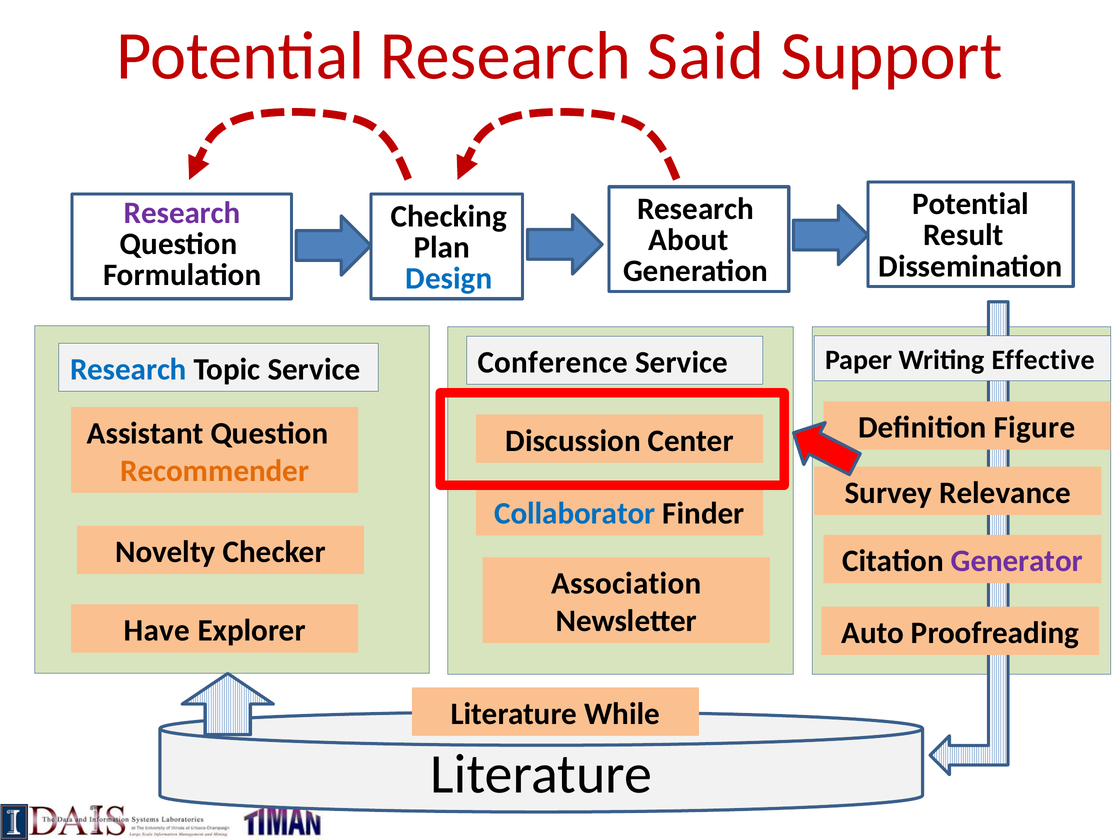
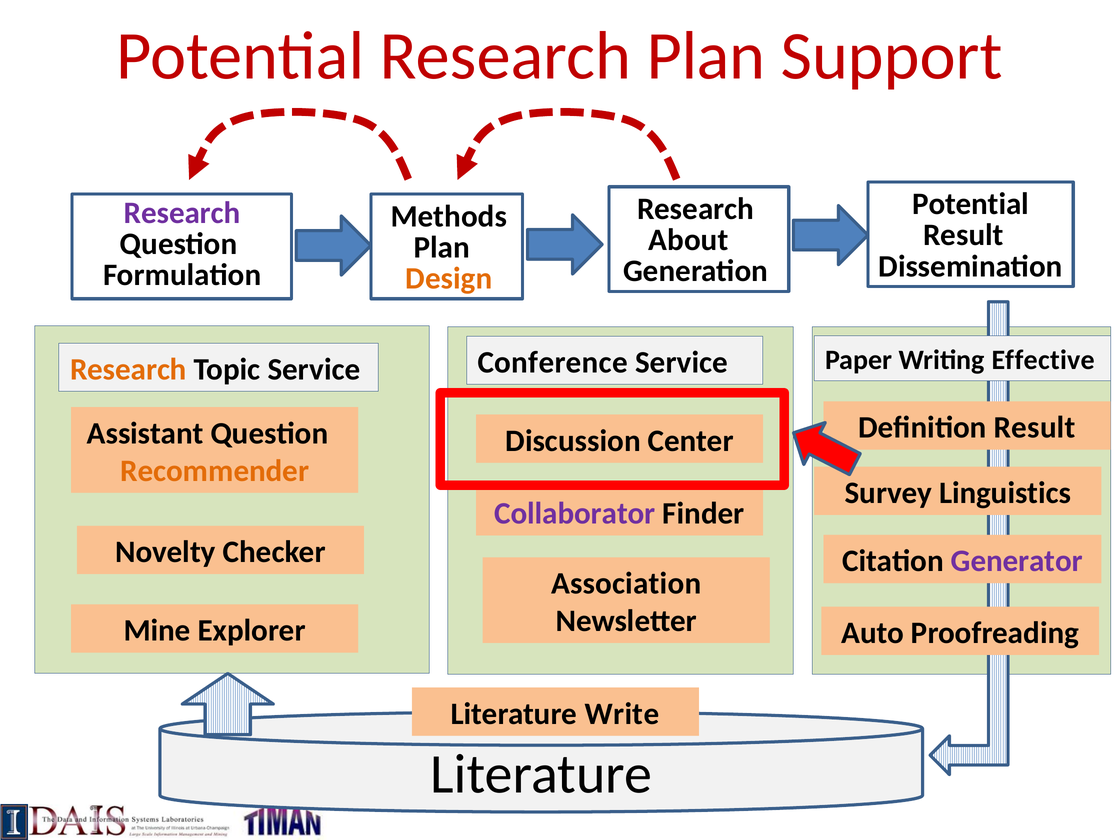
Research Said: Said -> Plan
Checking: Checking -> Methods
Design colour: blue -> orange
Research at (128, 369) colour: blue -> orange
Definition Figure: Figure -> Result
Relevance: Relevance -> Linguistics
Collaborator colour: blue -> purple
Have: Have -> Mine
While: While -> Write
